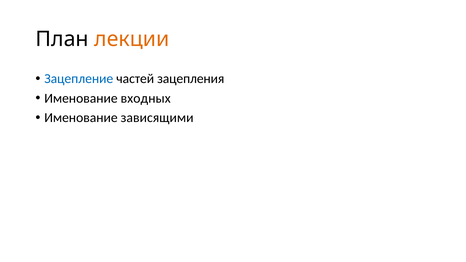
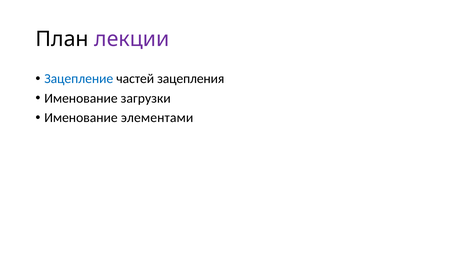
лекции colour: orange -> purple
входных: входных -> загрузки
зависящими: зависящими -> элементами
